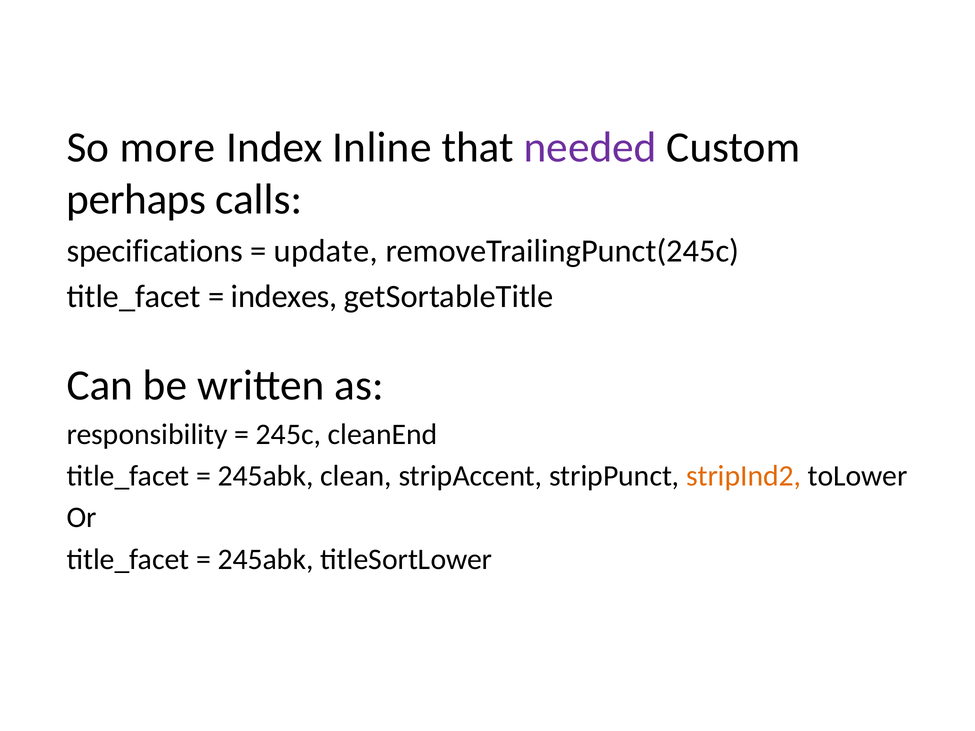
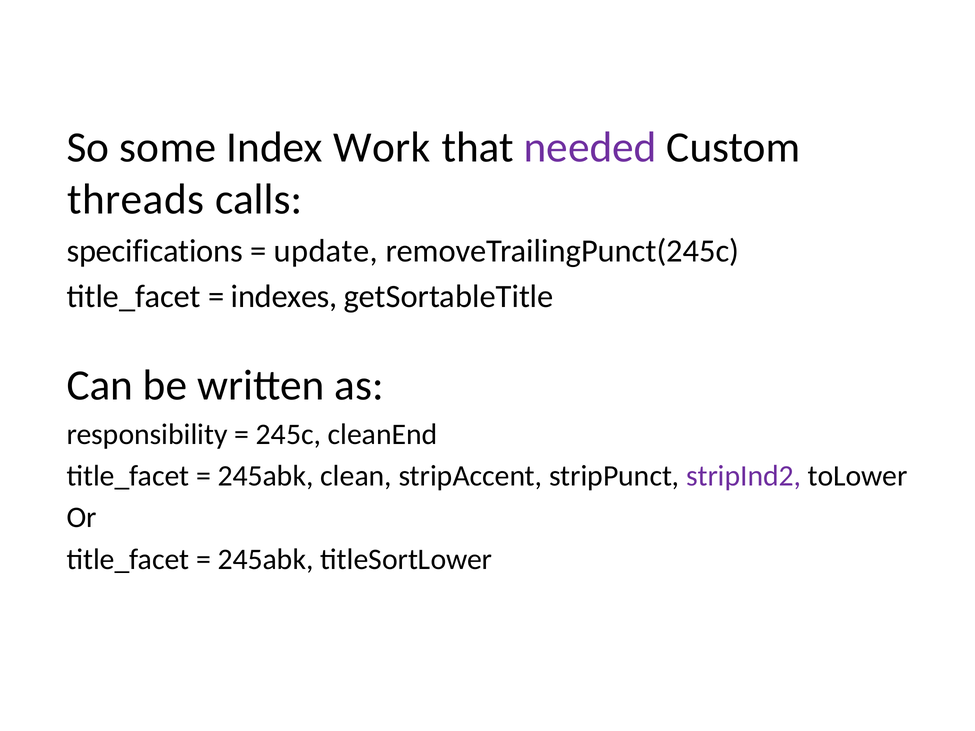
more: more -> some
Inline: Inline -> Work
perhaps: perhaps -> threads
stripInd2 colour: orange -> purple
